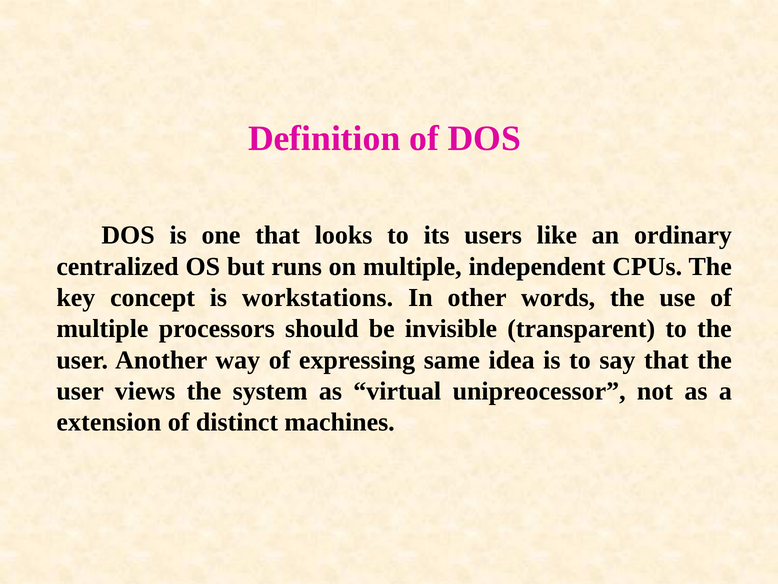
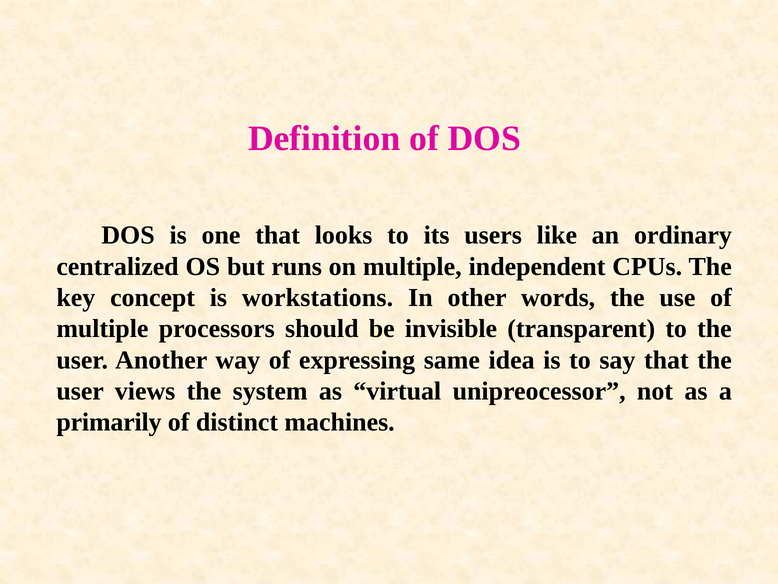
extension: extension -> primarily
